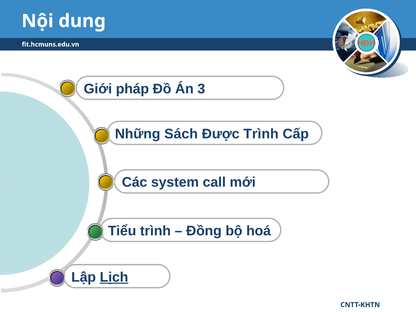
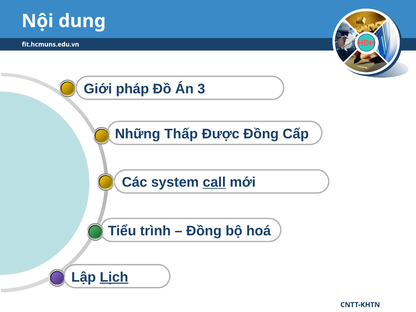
Sách: Sách -> Thấp
Được Trình: Trình -> Đồng
call underline: none -> present
